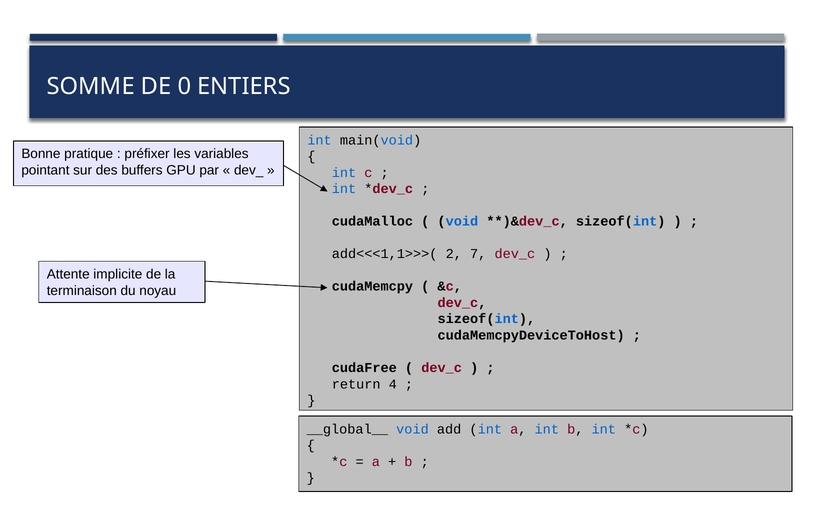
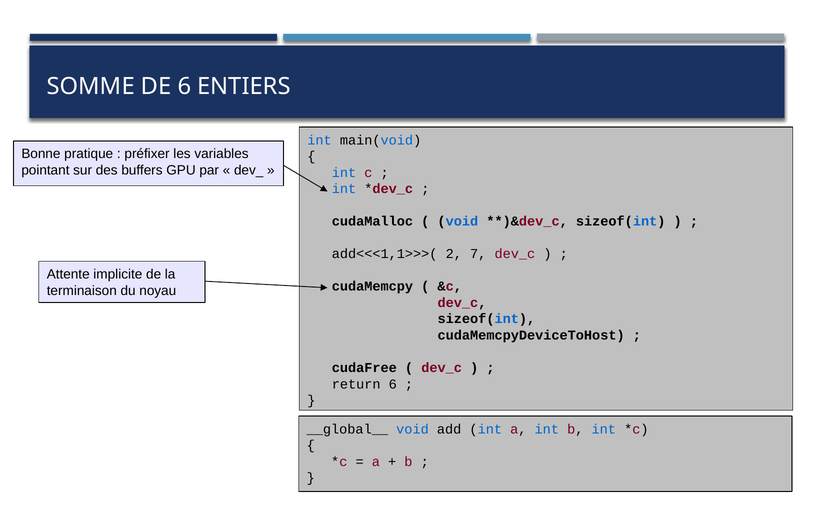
DE 0: 0 -> 6
return 4: 4 -> 6
